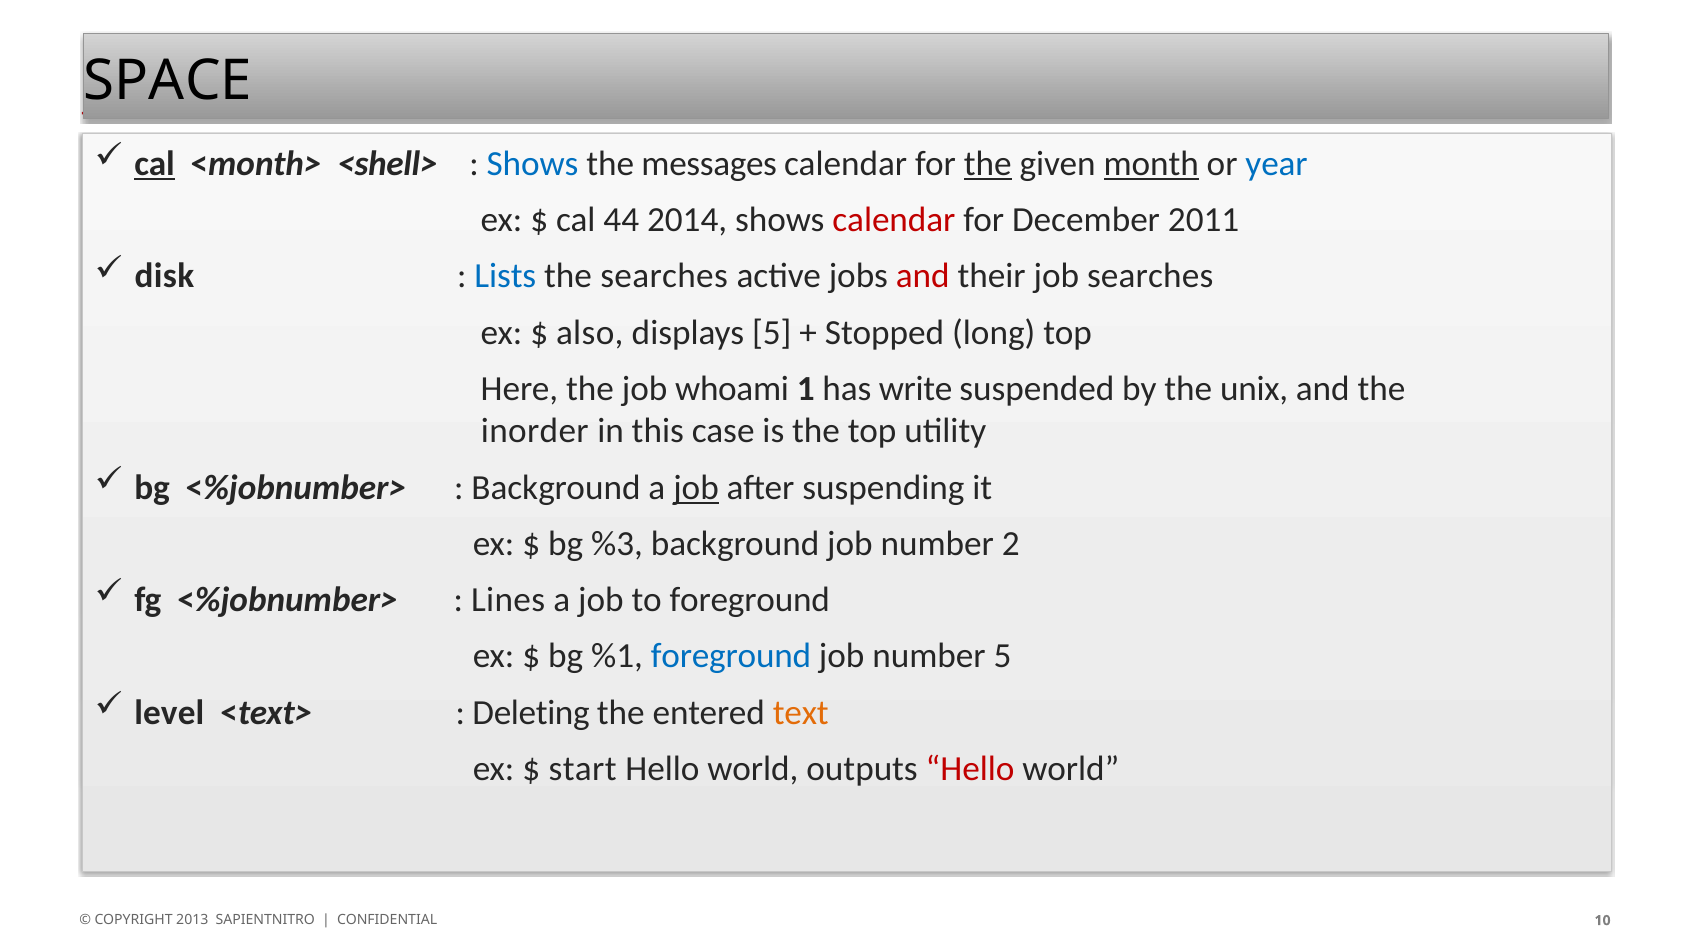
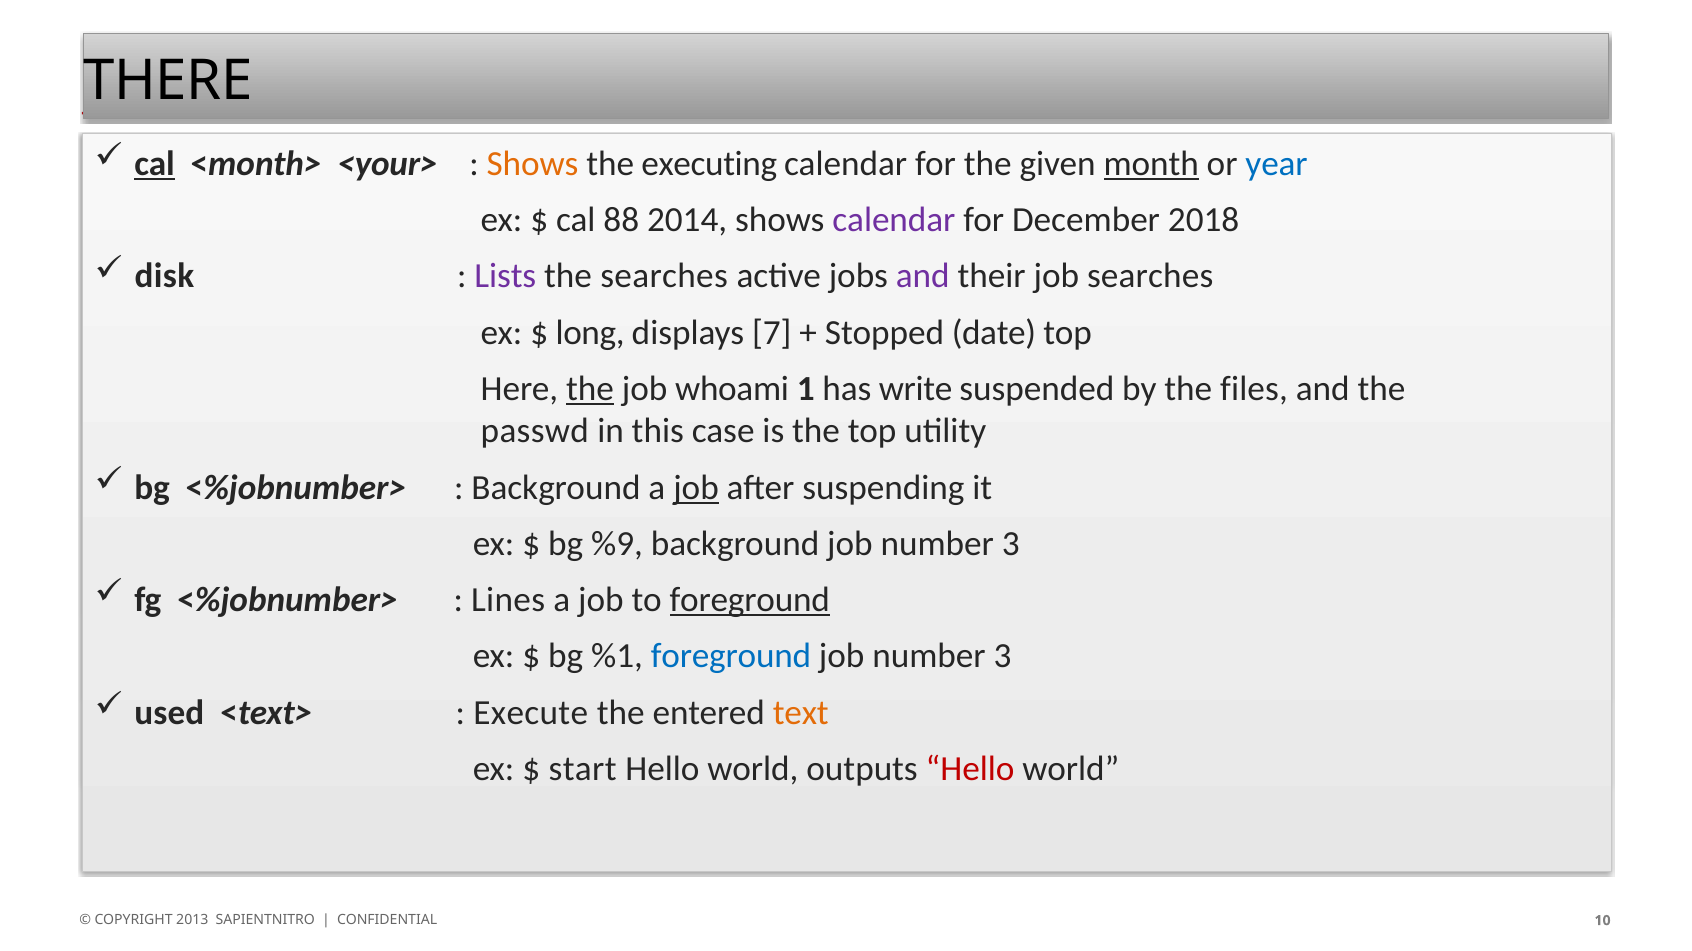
SPACE: SPACE -> THERE
<shell>: <shell> -> <your>
Shows at (533, 164) colour: blue -> orange
messages: messages -> executing
the at (988, 164) underline: present -> none
44: 44 -> 88
calendar at (894, 220) colour: red -> purple
2011: 2011 -> 2018
Lists colour: blue -> purple
and at (923, 276) colour: red -> purple
also: also -> long
displays 5: 5 -> 7
long: long -> date
the at (590, 389) underline: none -> present
unix: unix -> files
inorder: inorder -> passwd
%3: %3 -> %9
background job number 2: 2 -> 3
foreground at (750, 600) underline: none -> present
5 at (1003, 657): 5 -> 3
level: level -> used
Deleting: Deleting -> Execute
